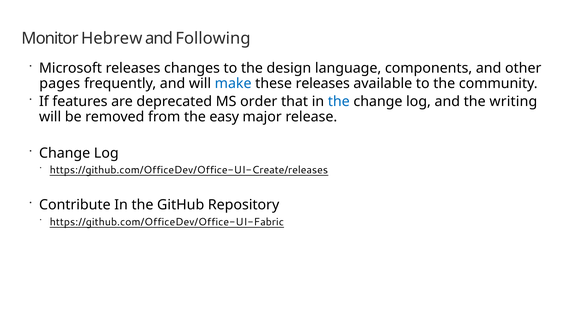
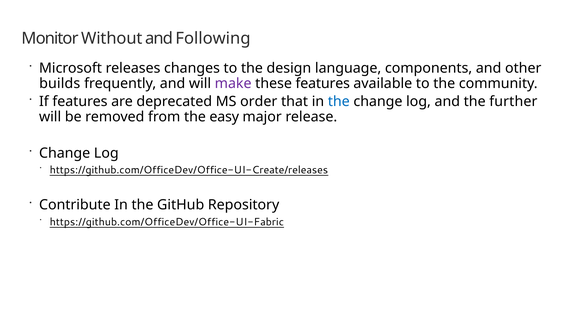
Hebrew: Hebrew -> Without
pages: pages -> builds
make colour: blue -> purple
these releases: releases -> features
writing: writing -> further
